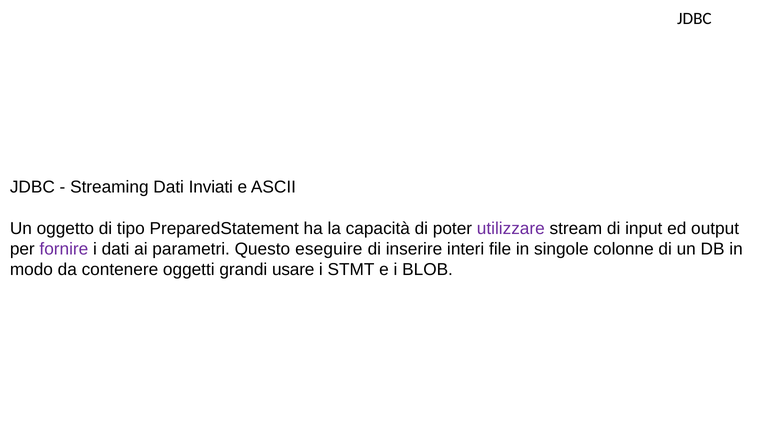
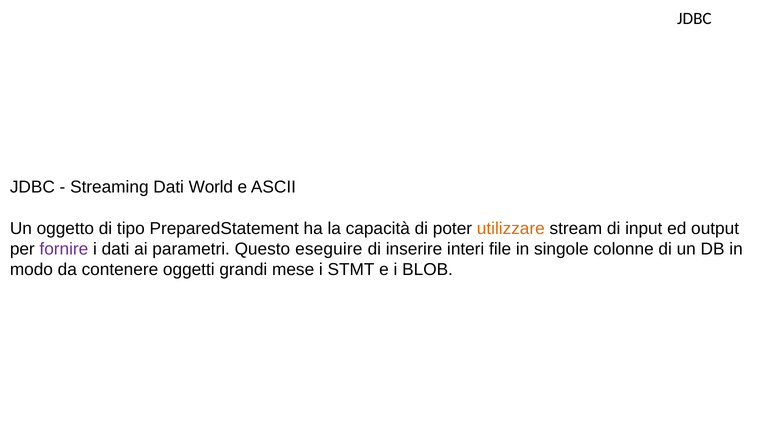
Inviati: Inviati -> World
utilizzare colour: purple -> orange
usare: usare -> mese
